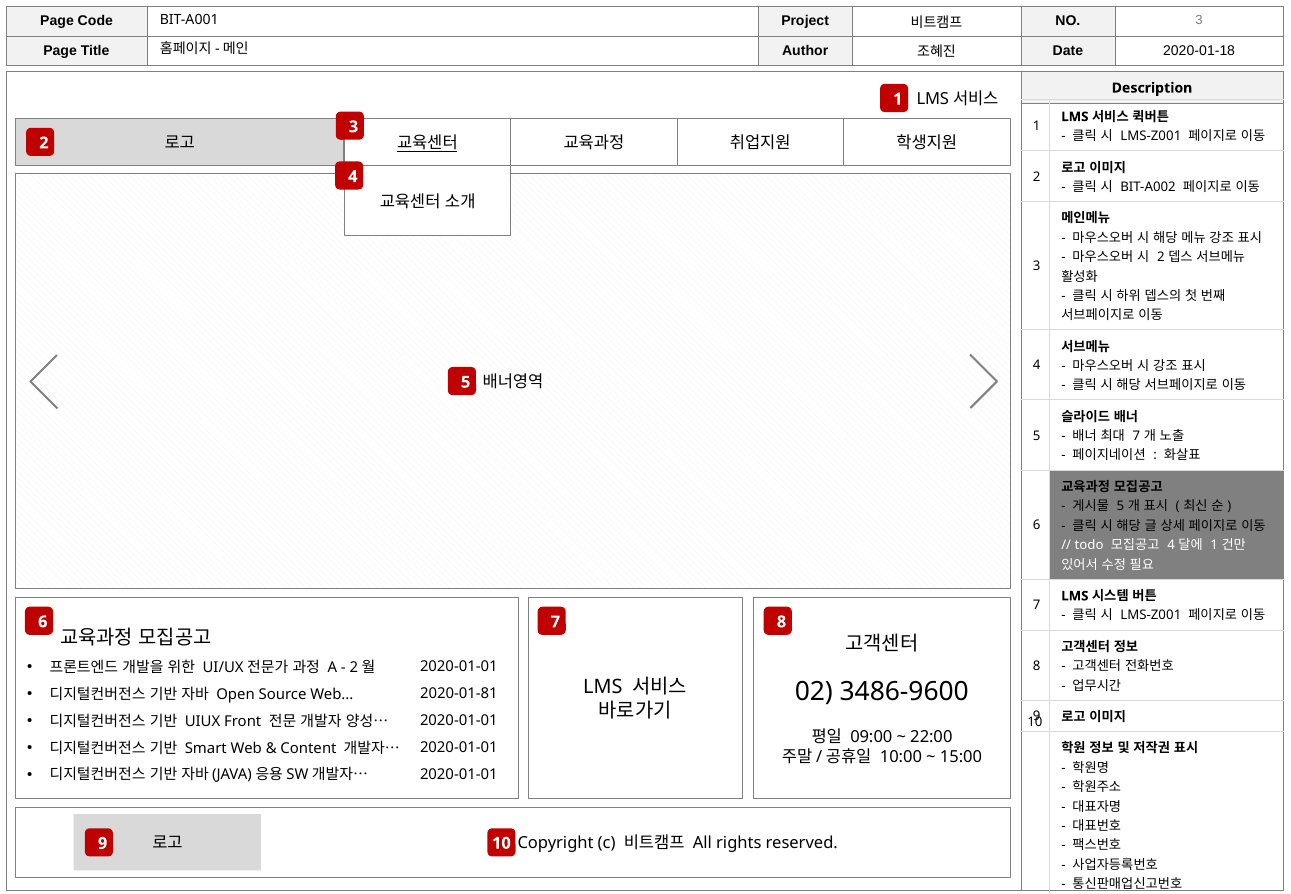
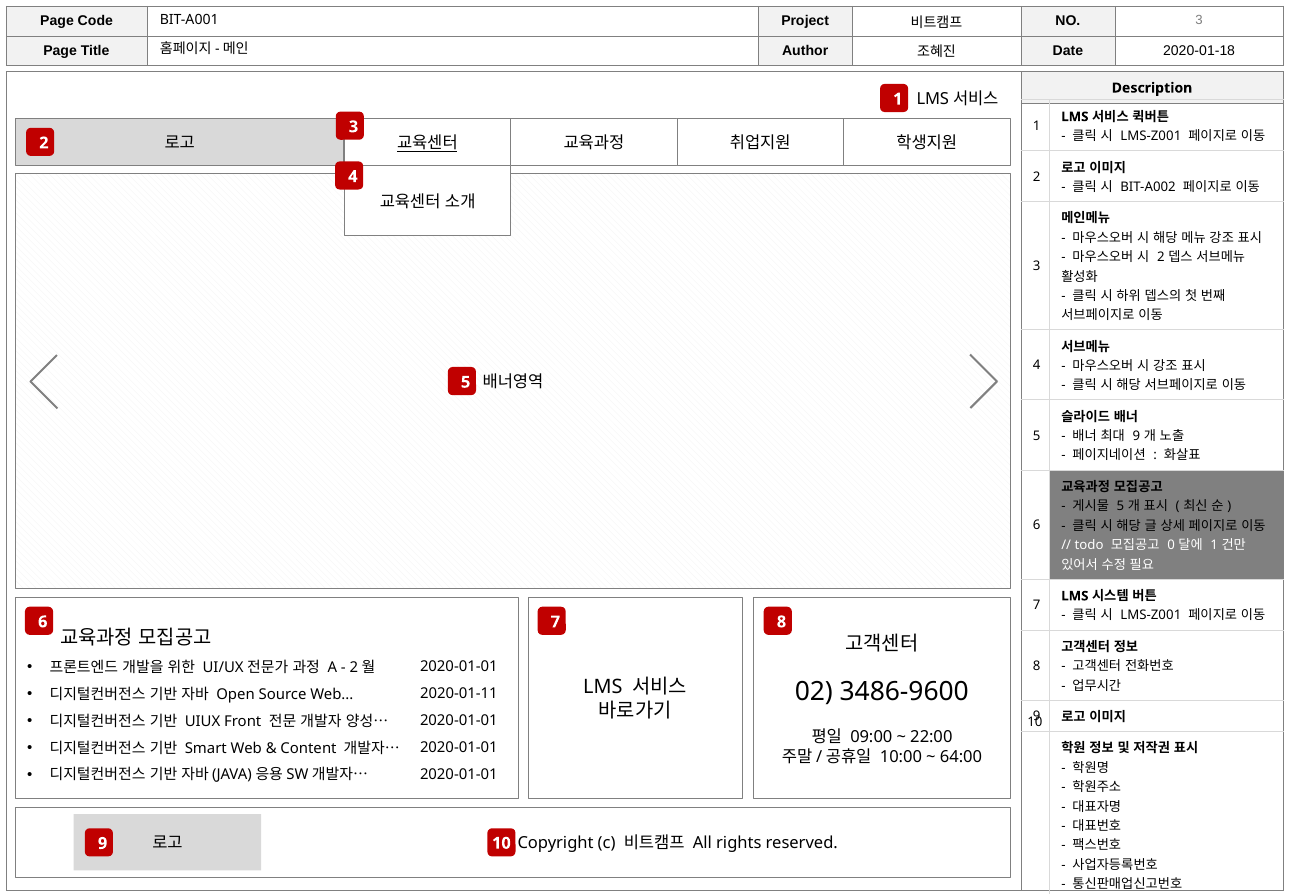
7 at (1136, 436): 7 -> 9
4 at (1171, 545): 4 -> 0
2020-01-81: 2020-01-81 -> 2020-01-11
15:00: 15:00 -> 64:00
